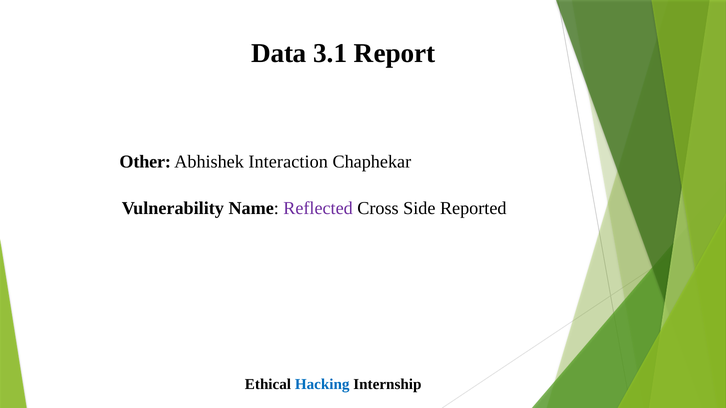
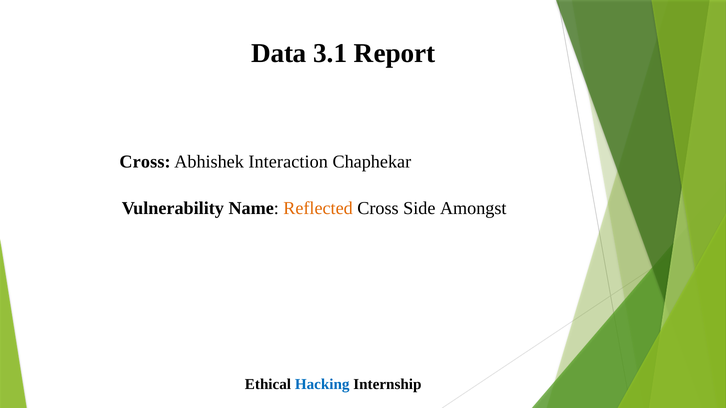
Other at (145, 162): Other -> Cross
Reflected colour: purple -> orange
Reported: Reported -> Amongst
